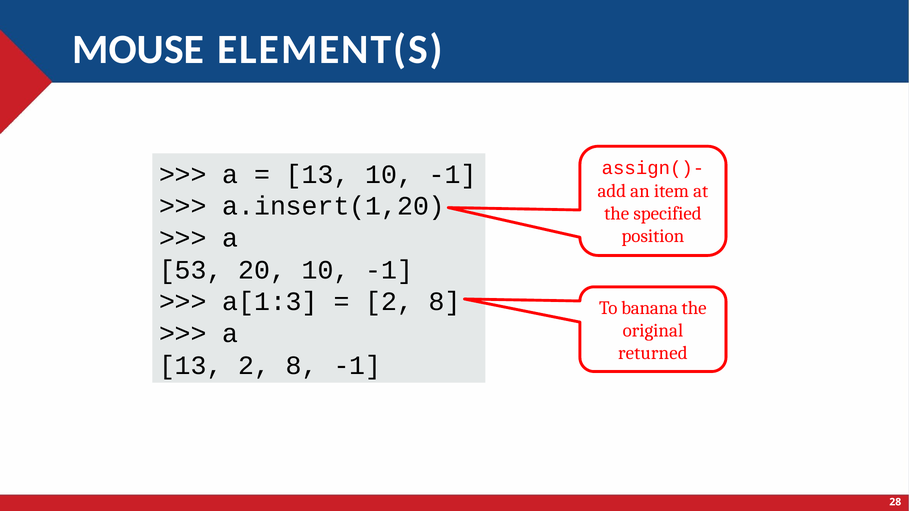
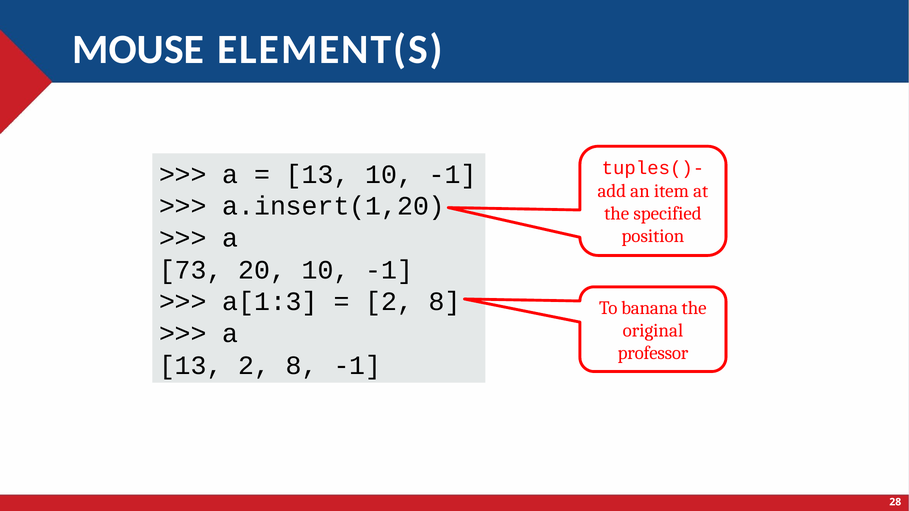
assign()-: assign()- -> tuples()-
53: 53 -> 73
returned: returned -> professor
